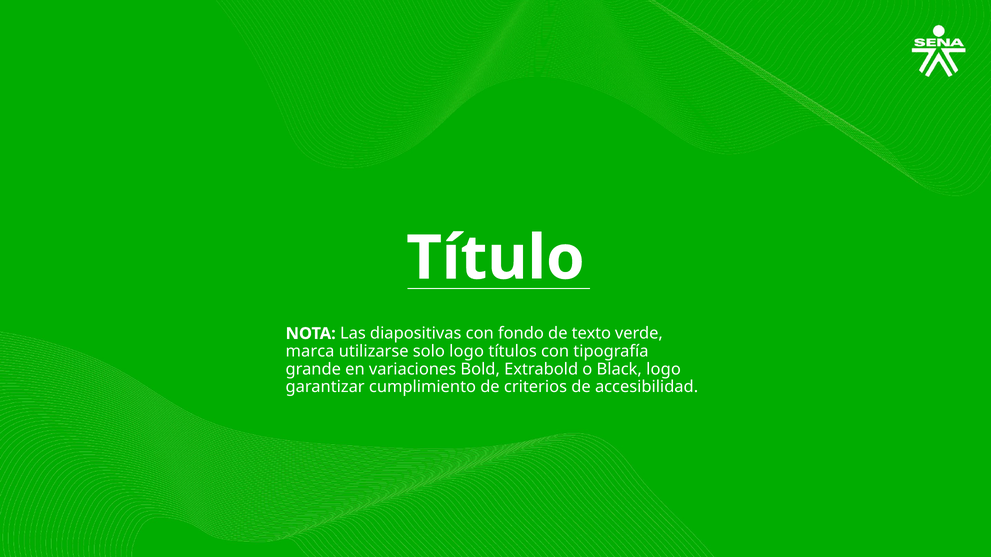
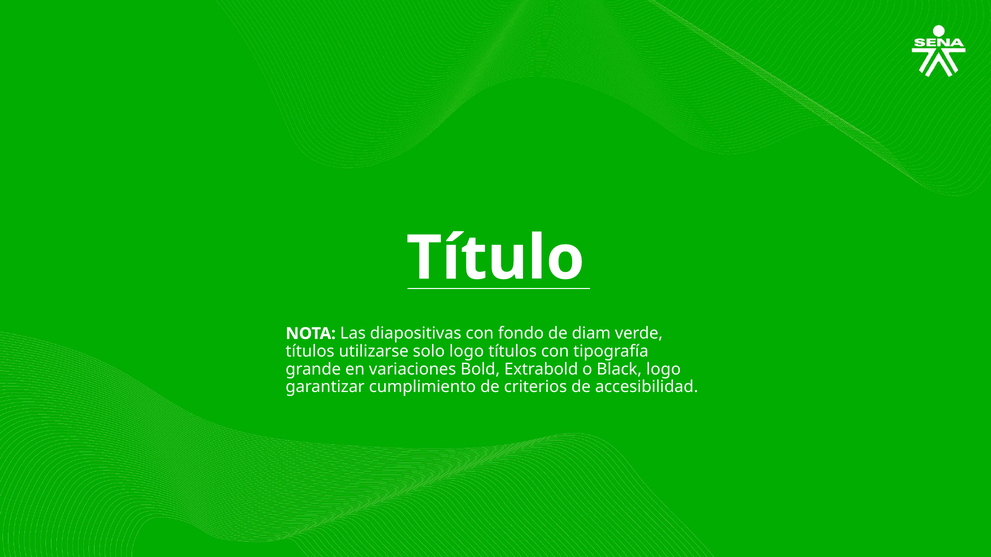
texto: texto -> diam
marca at (310, 352): marca -> títulos
